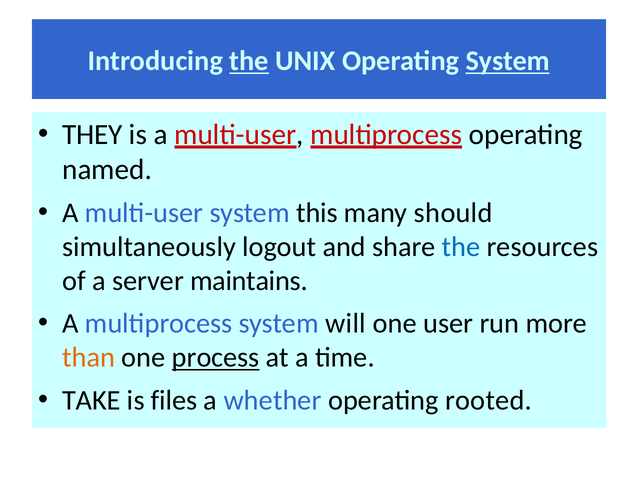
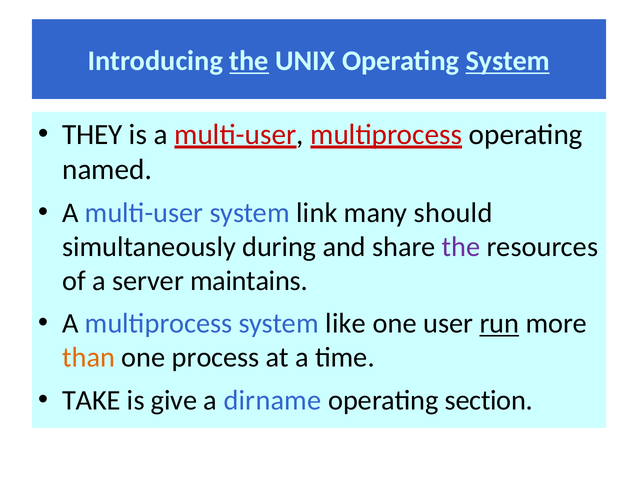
this: this -> link
logout: logout -> during
the at (461, 247) colour: blue -> purple
will: will -> like
run underline: none -> present
process underline: present -> none
files: files -> give
whether: whether -> dirname
rooted: rooted -> section
